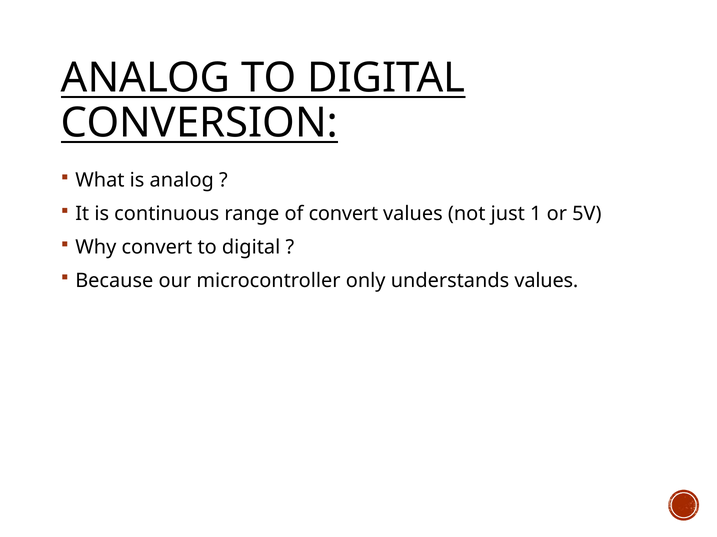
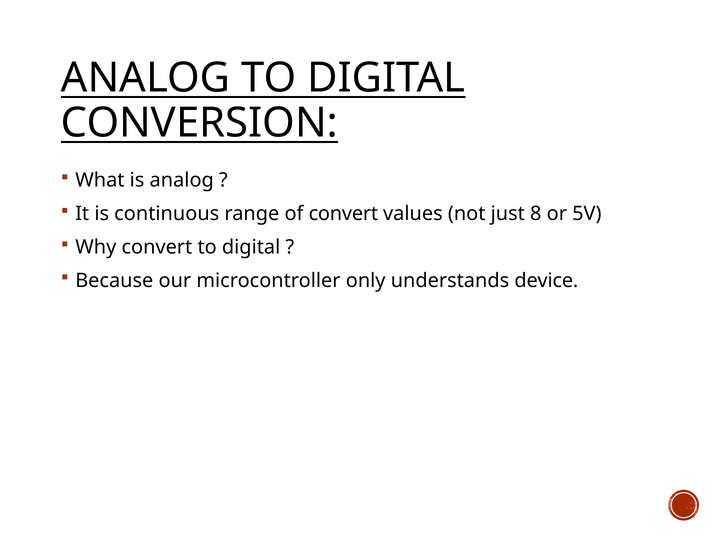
1: 1 -> 8
understands values: values -> device
